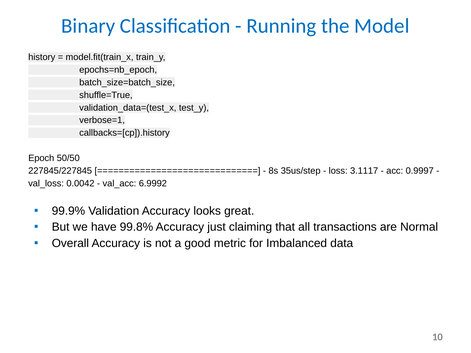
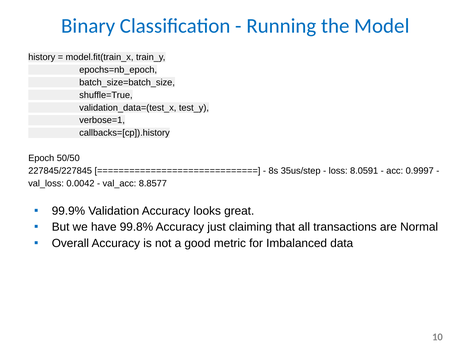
3.1117: 3.1117 -> 8.0591
6.9992: 6.9992 -> 8.8577
